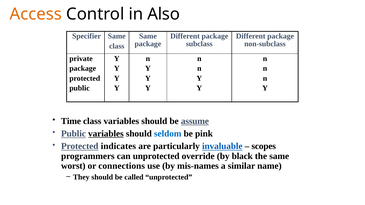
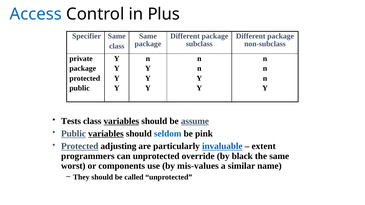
Access colour: orange -> blue
Also: Also -> Plus
Time: Time -> Tests
variables at (121, 121) underline: none -> present
indicates: indicates -> adjusting
scopes: scopes -> extent
connections: connections -> components
mis-names: mis-names -> mis-values
